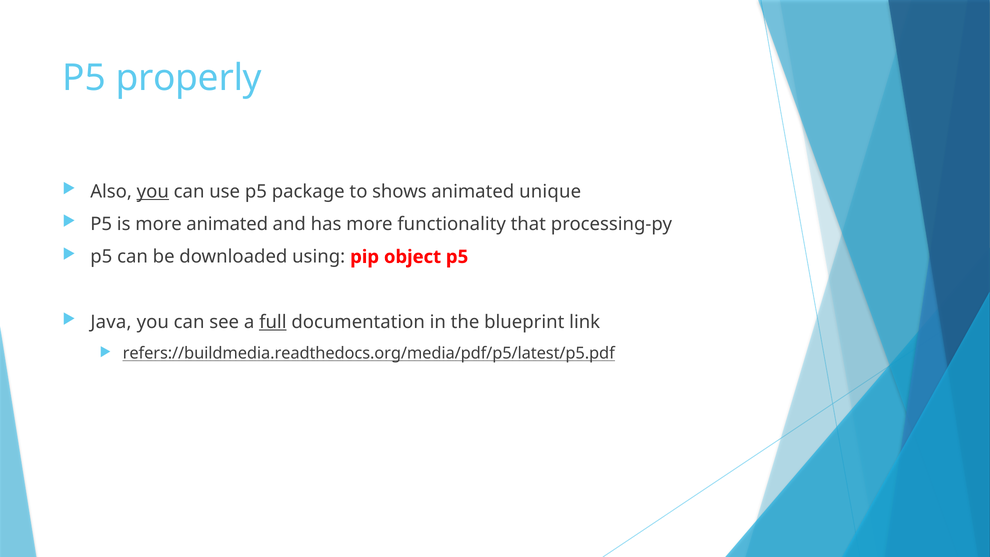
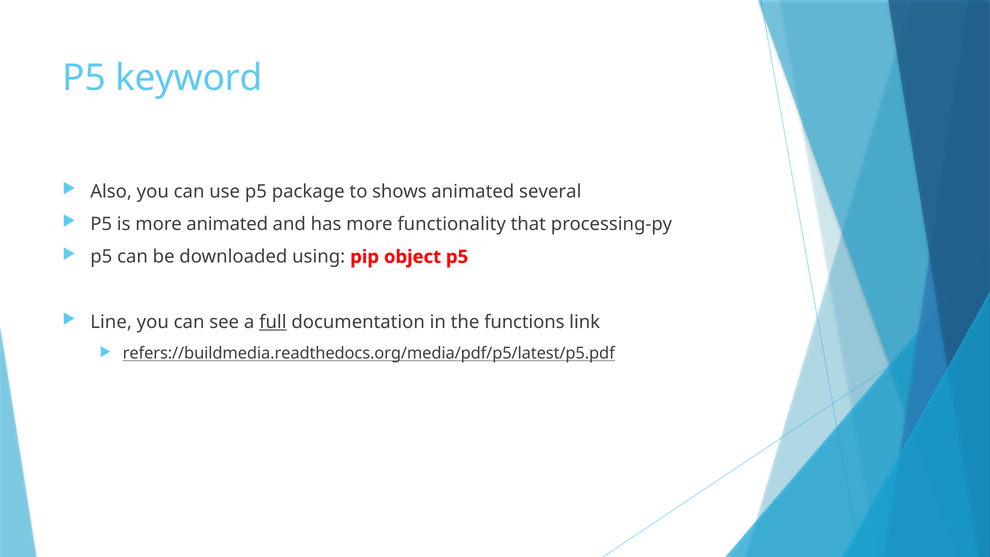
properly: properly -> keyword
you at (153, 192) underline: present -> none
unique: unique -> several
Java: Java -> Line
blueprint: blueprint -> functions
